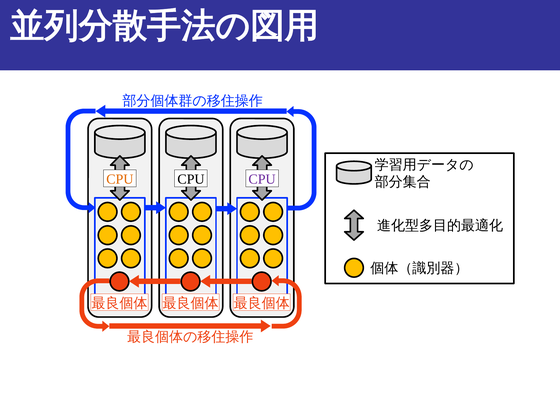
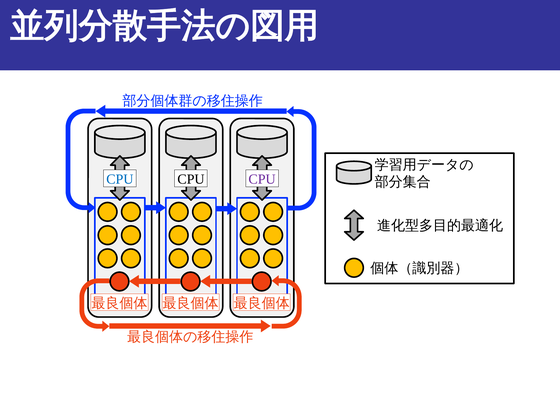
CPU at (120, 179) colour: orange -> blue
